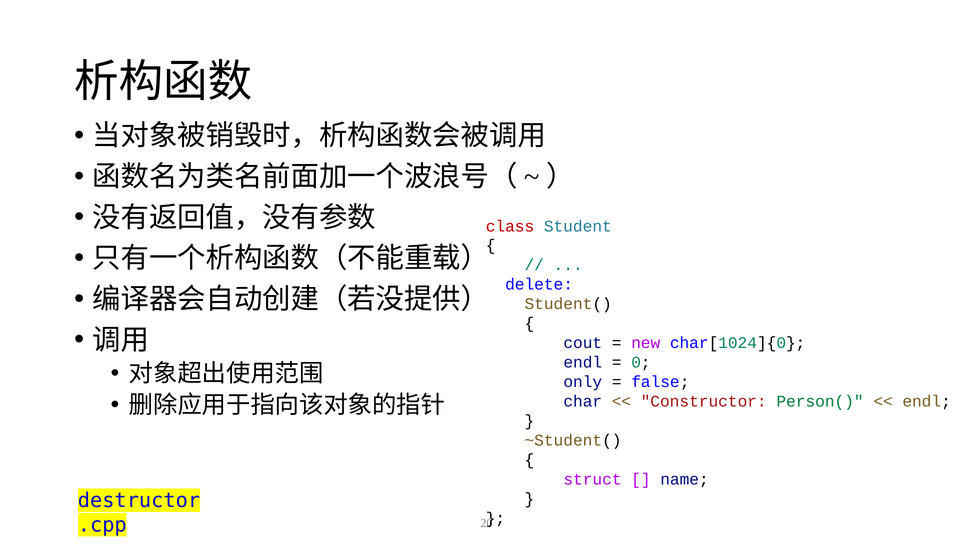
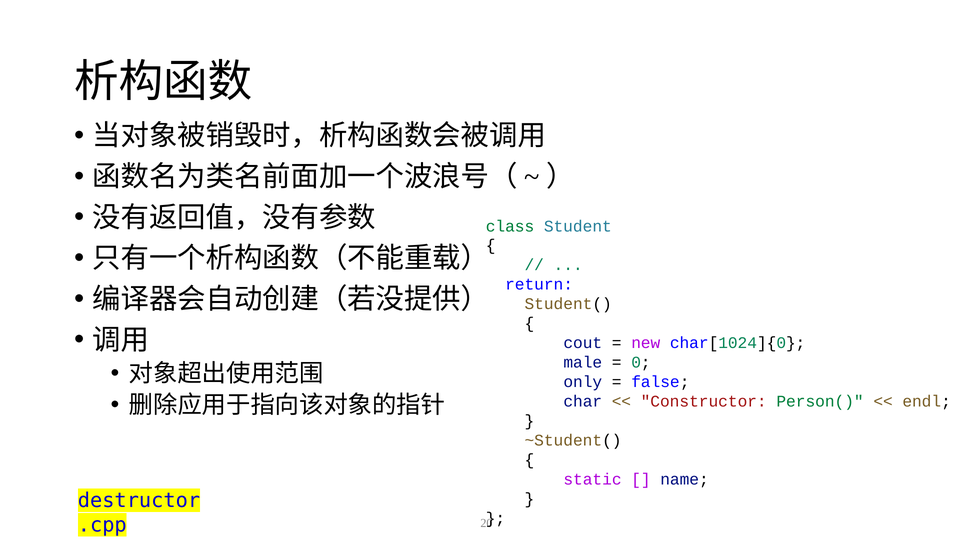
class colour: red -> green
delete: delete -> return
endl at (583, 362): endl -> male
struct: struct -> static
